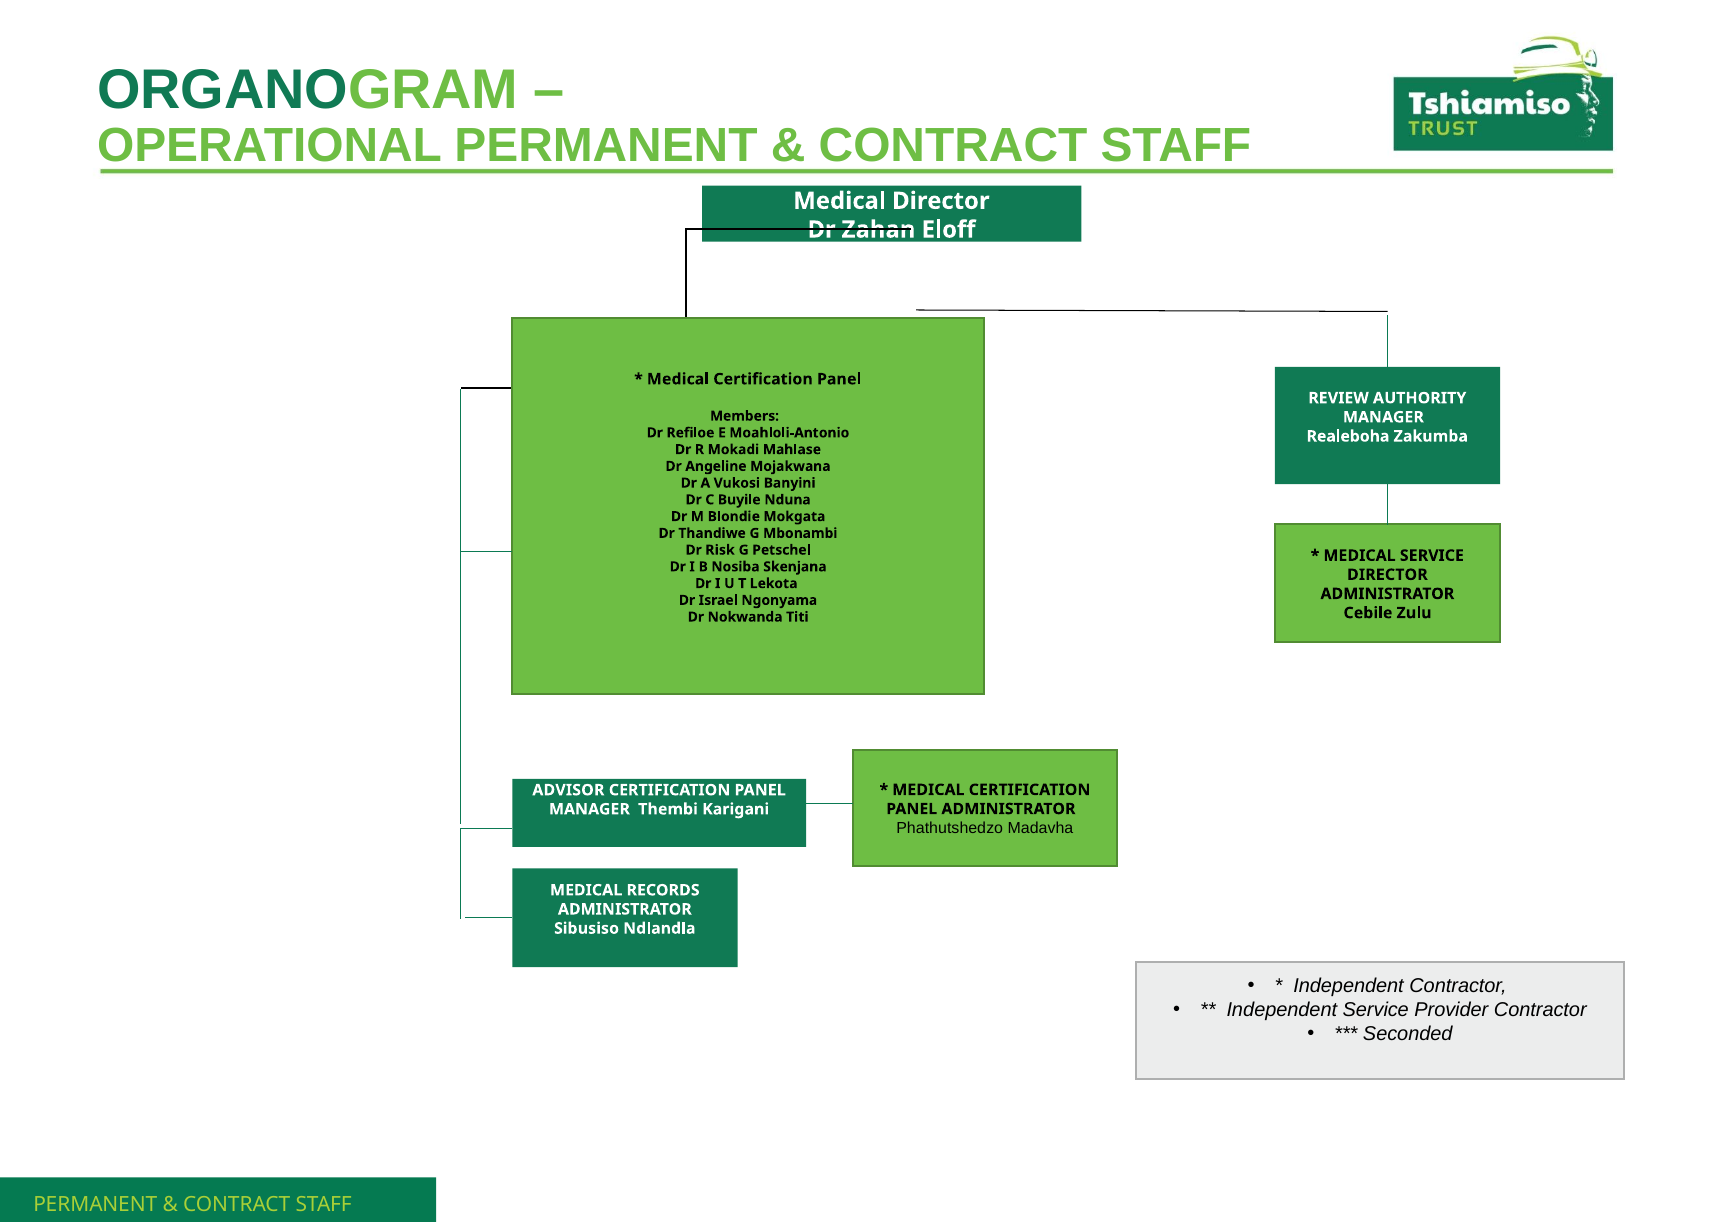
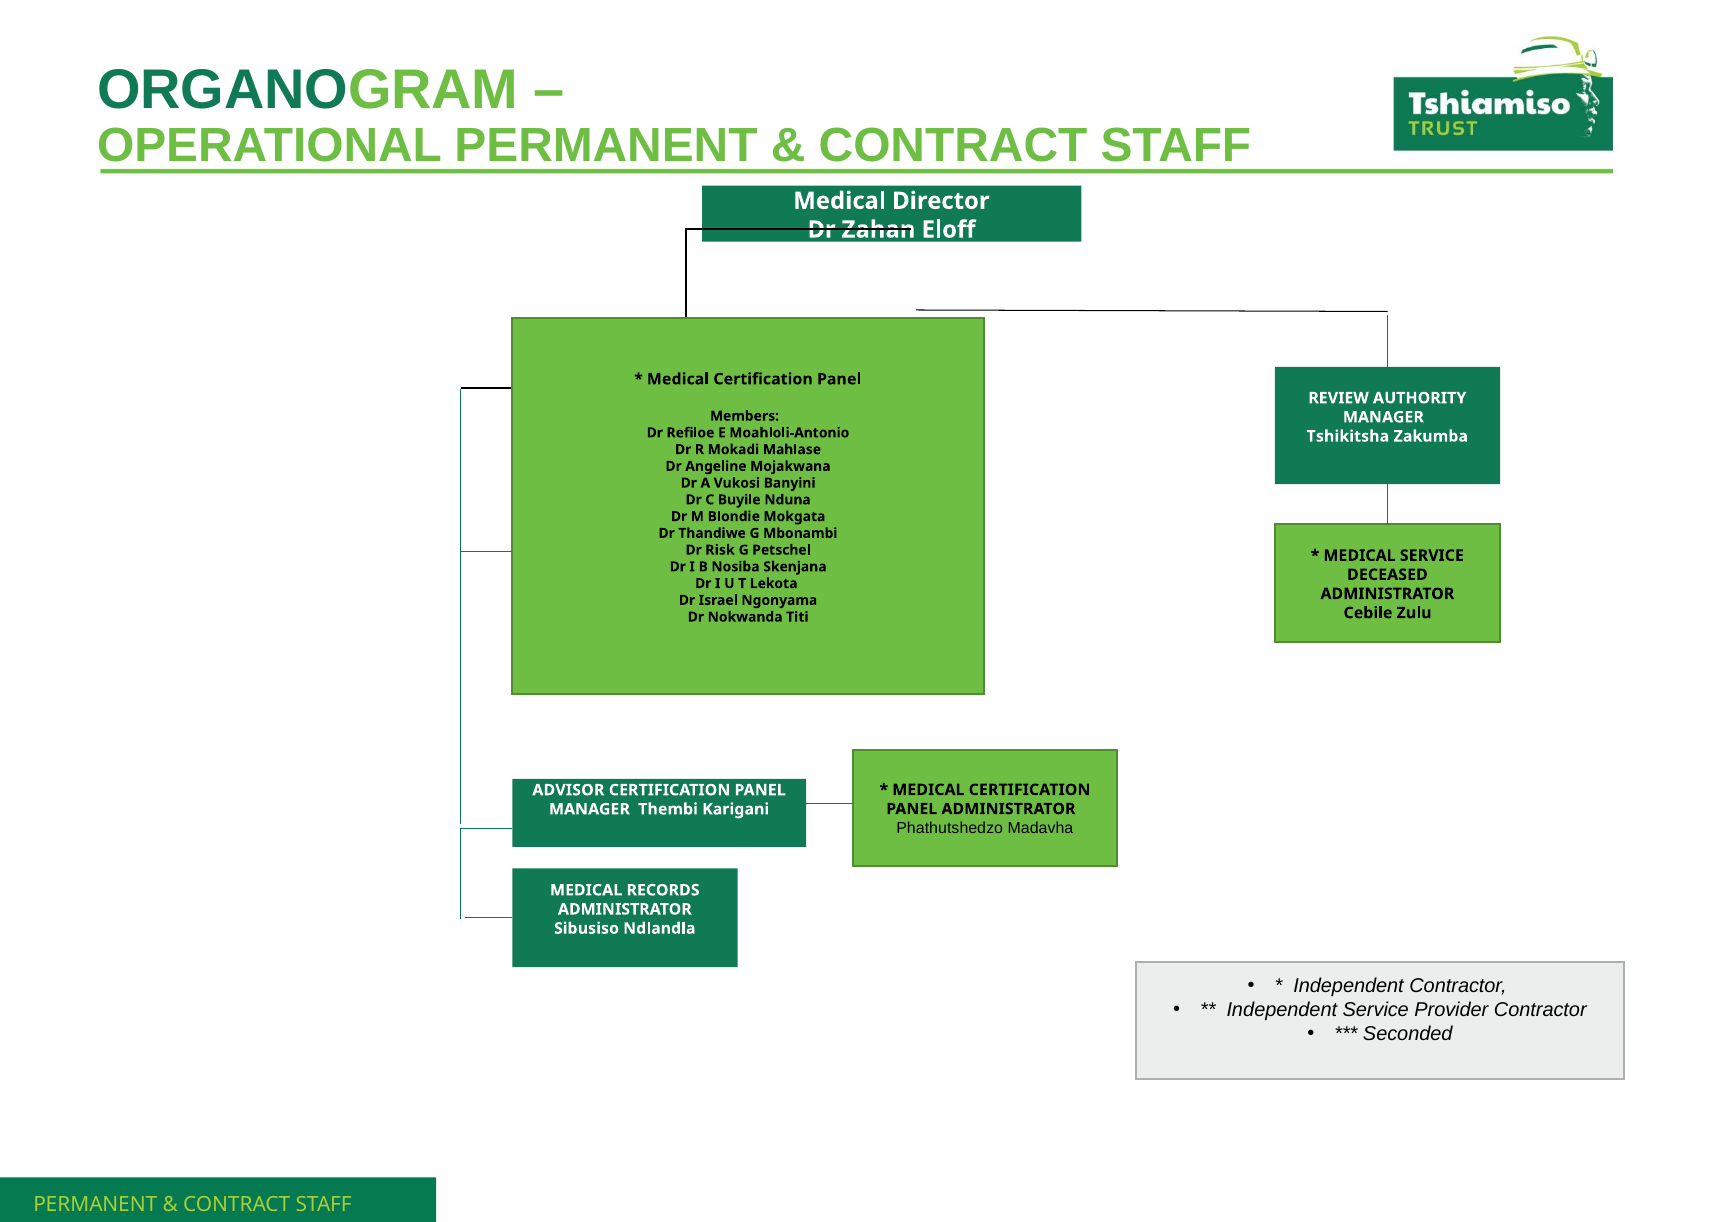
Realeboha: Realeboha -> Tshikitsha
DIRECTOR at (1387, 575): DIRECTOR -> DECEASED
